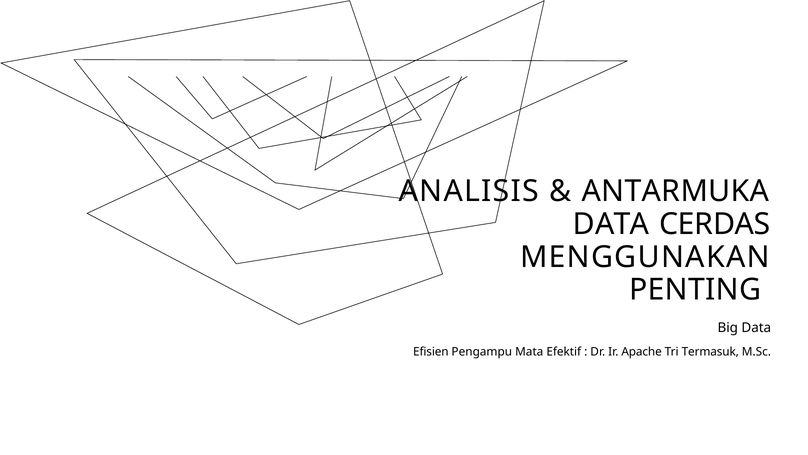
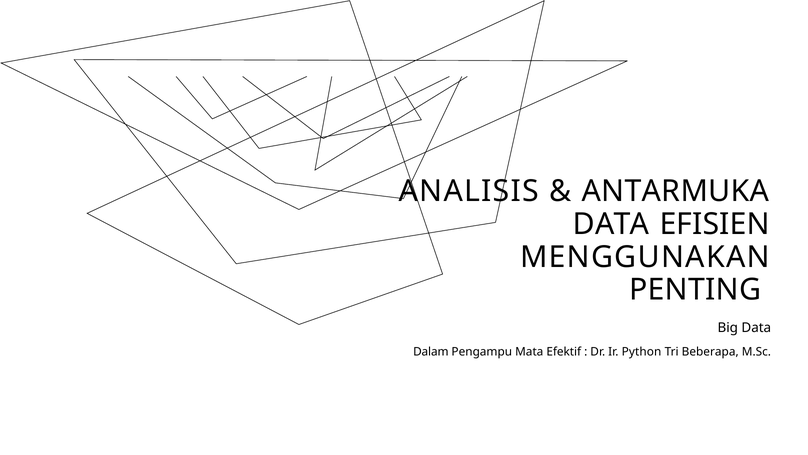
CERDAS: CERDAS -> EFISIEN
Efisien: Efisien -> Dalam
Apache: Apache -> Python
Termasuk: Termasuk -> Beberapa
